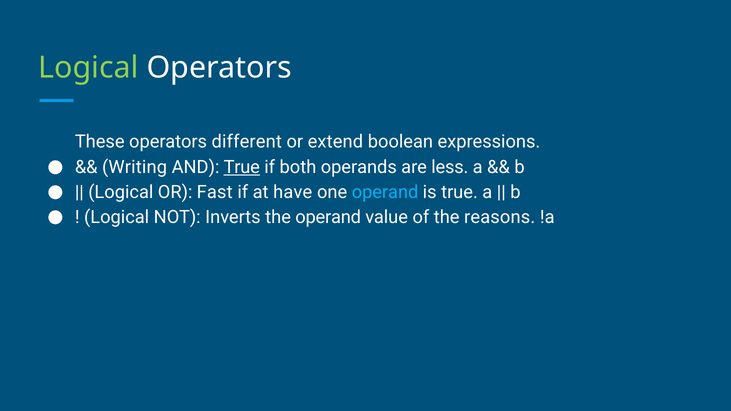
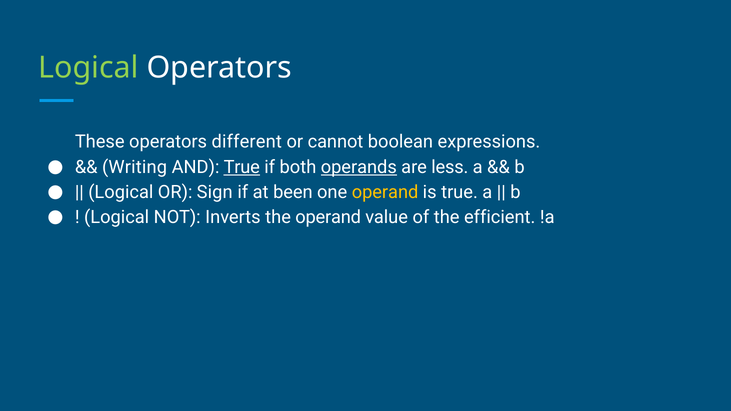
extend: extend -> cannot
operands underline: none -> present
Fast: Fast -> Sign
have: have -> been
operand at (385, 192) colour: light blue -> yellow
reasons: reasons -> efficient
